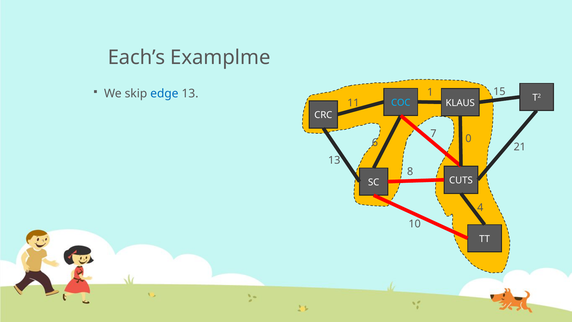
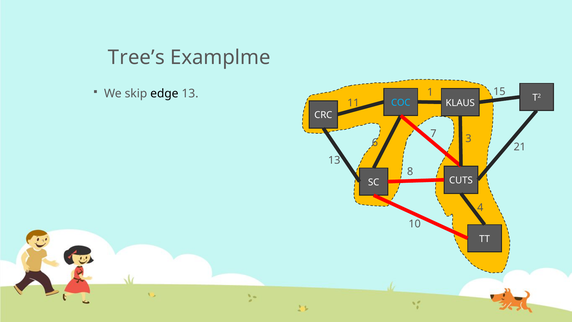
Each’s: Each’s -> Tree’s
edge colour: blue -> black
0: 0 -> 3
